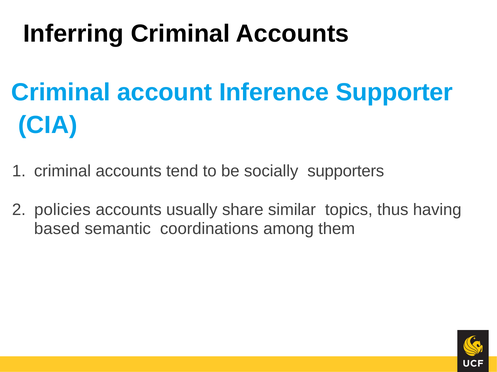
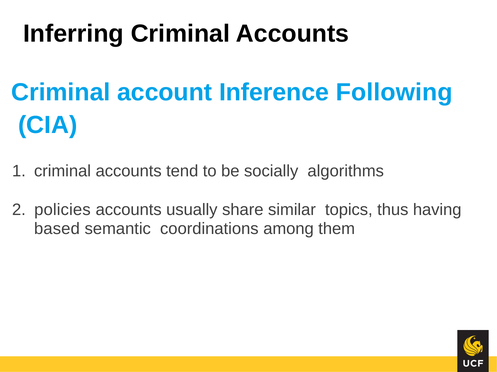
Supporter: Supporter -> Following
supporters: supporters -> algorithms
